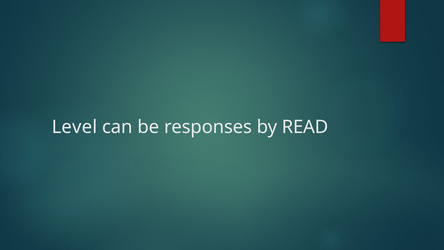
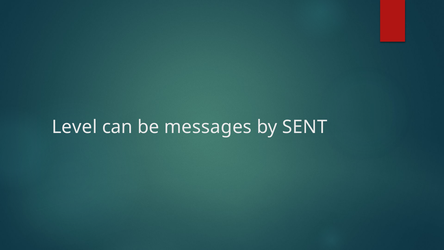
responses: responses -> messages
READ: READ -> SENT
